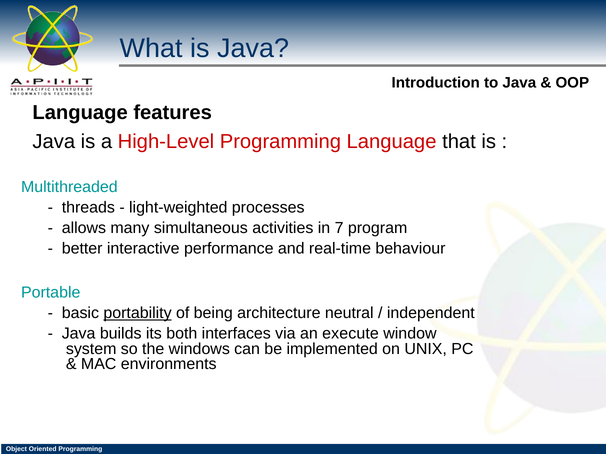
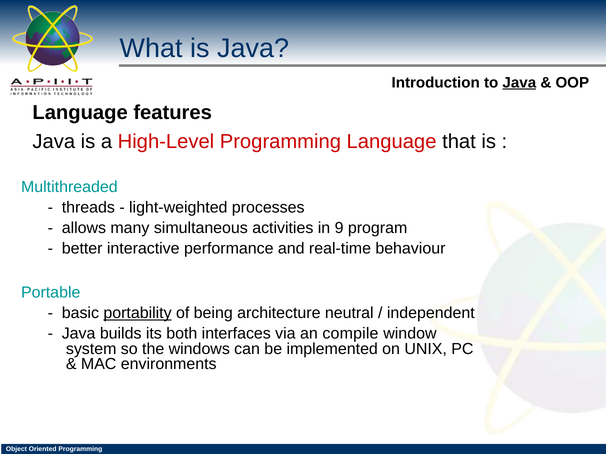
Java at (519, 83) underline: none -> present
7: 7 -> 9
execute: execute -> compile
